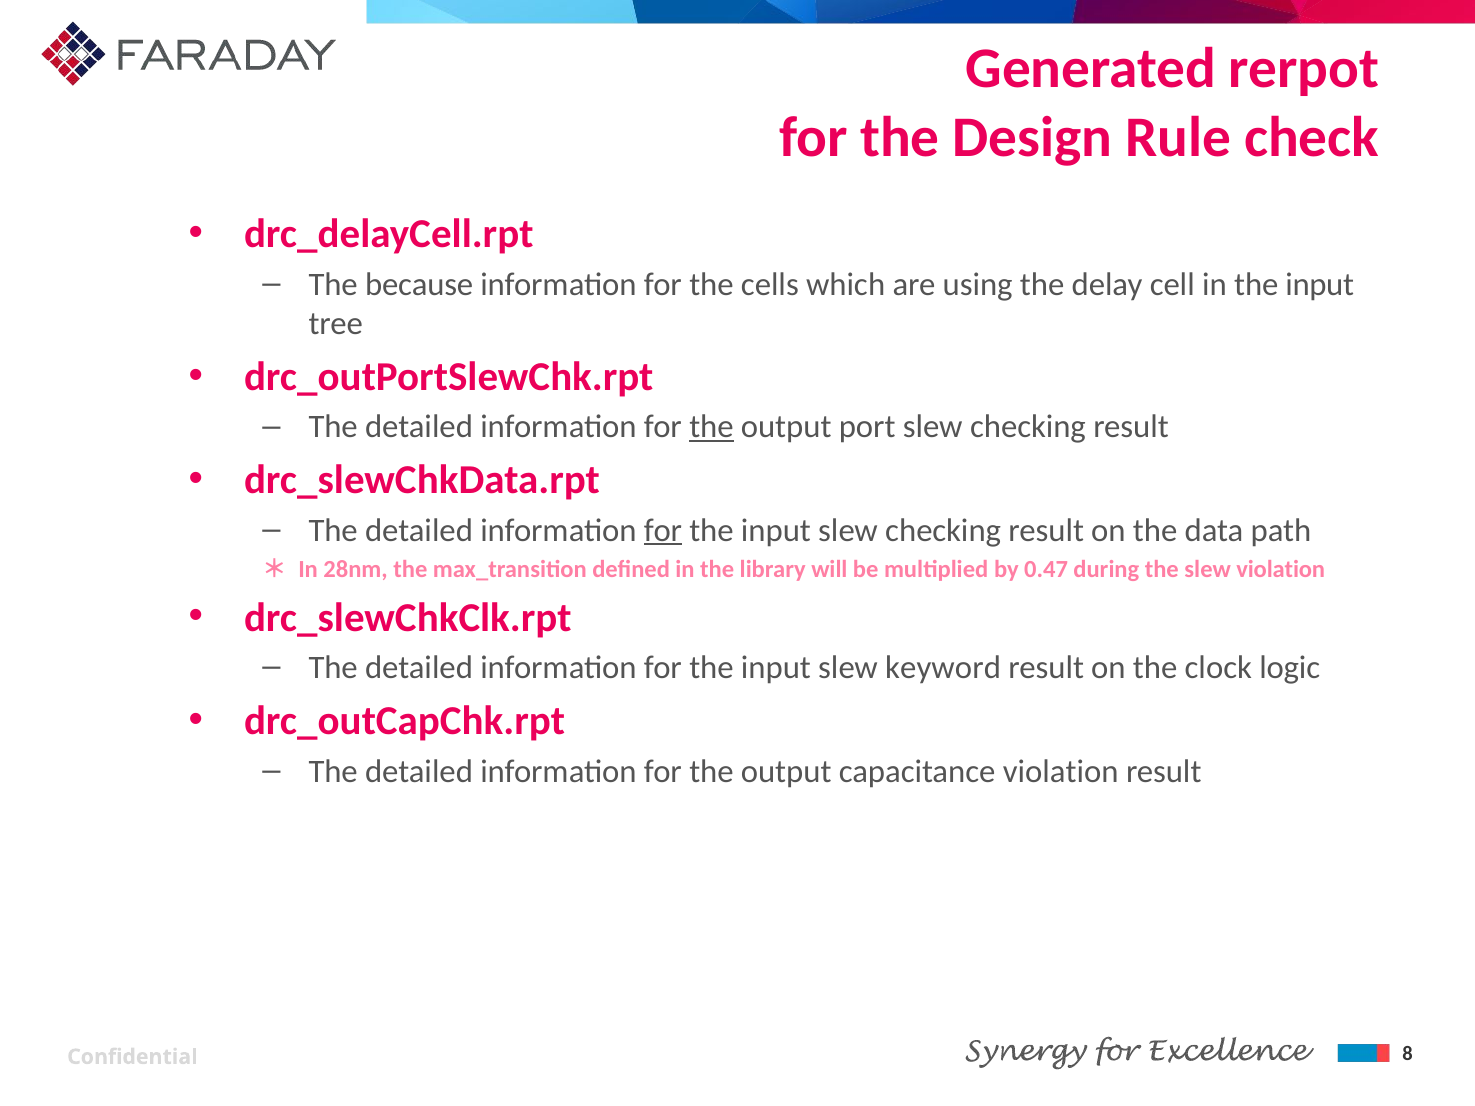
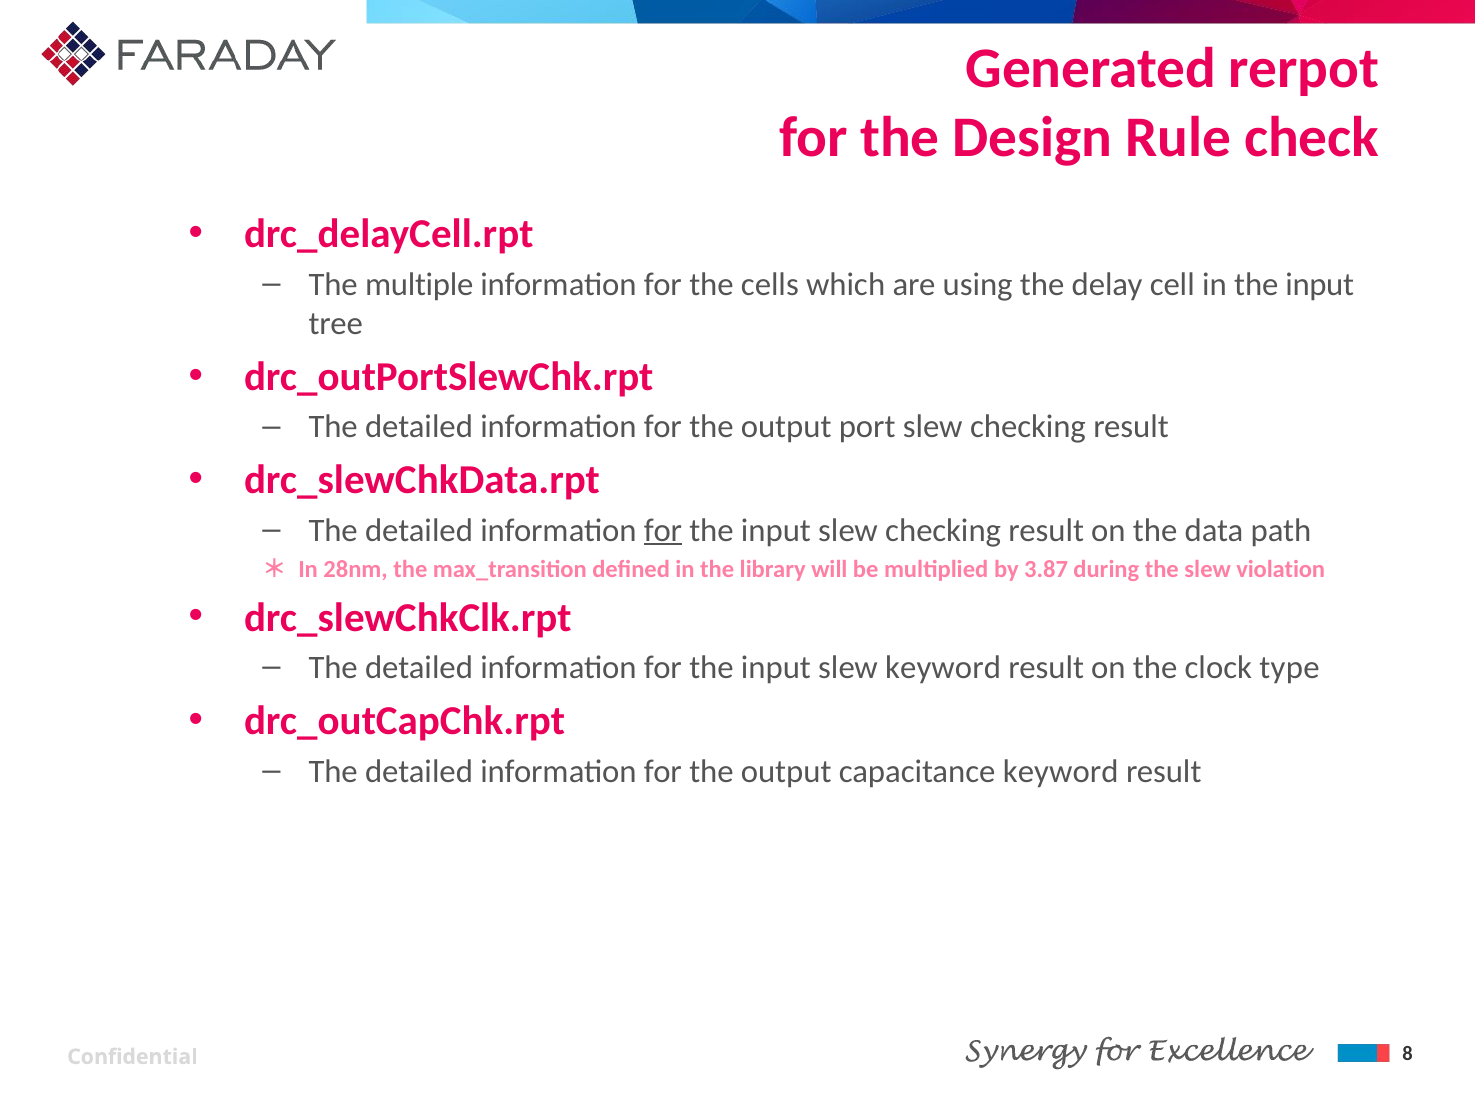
because: because -> multiple
the at (711, 427) underline: present -> none
0.47: 0.47 -> 3.87
logic: logic -> type
capacitance violation: violation -> keyword
